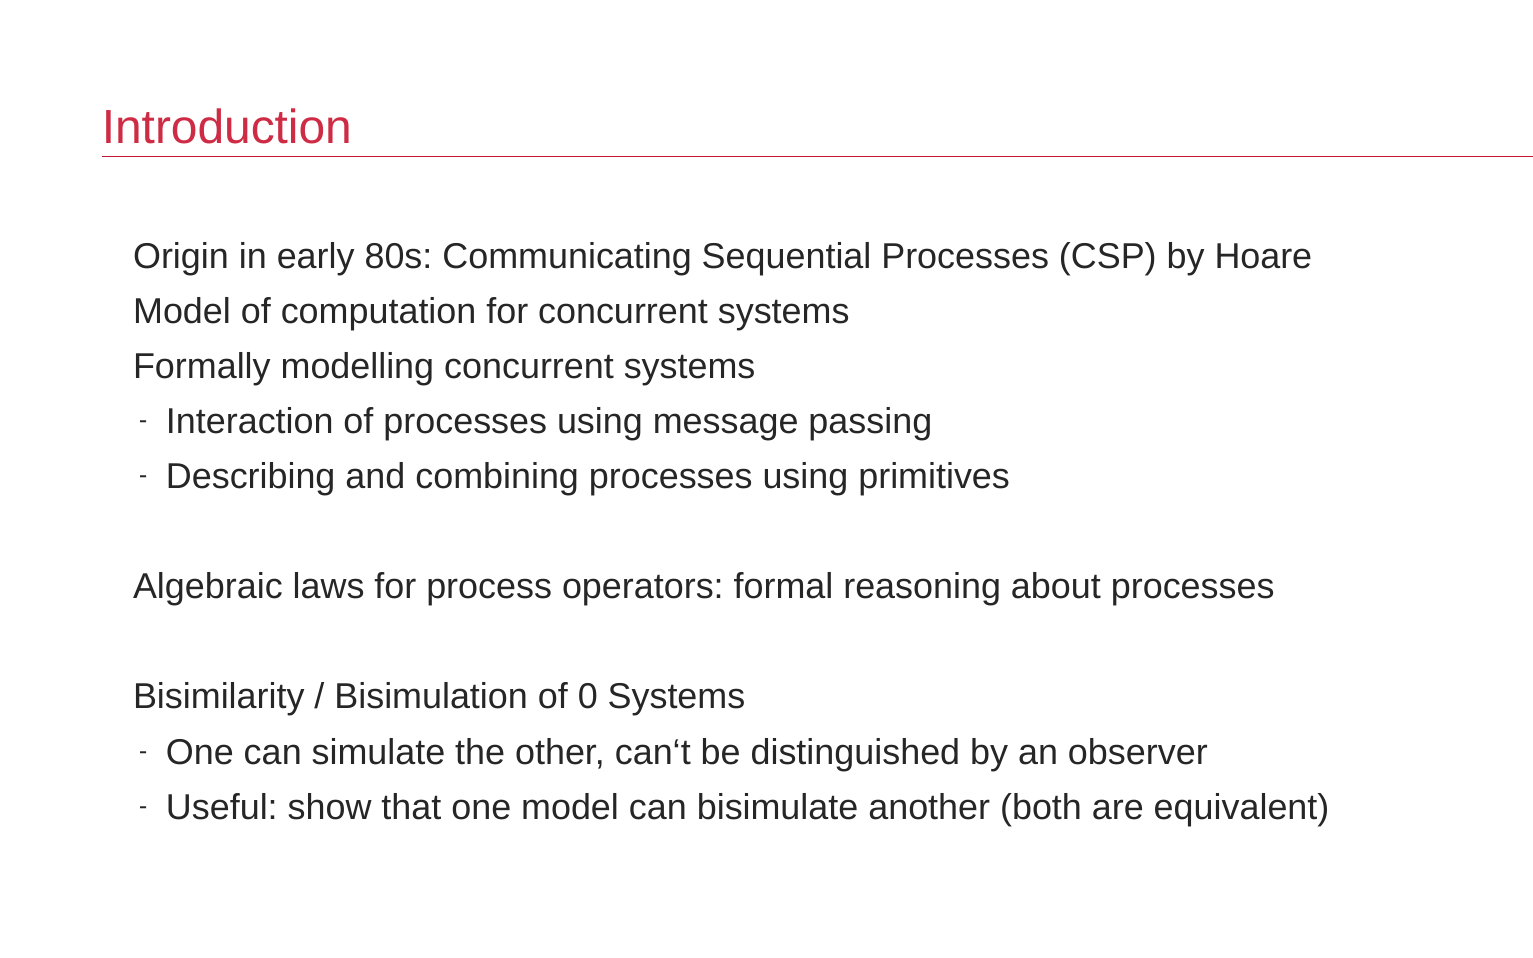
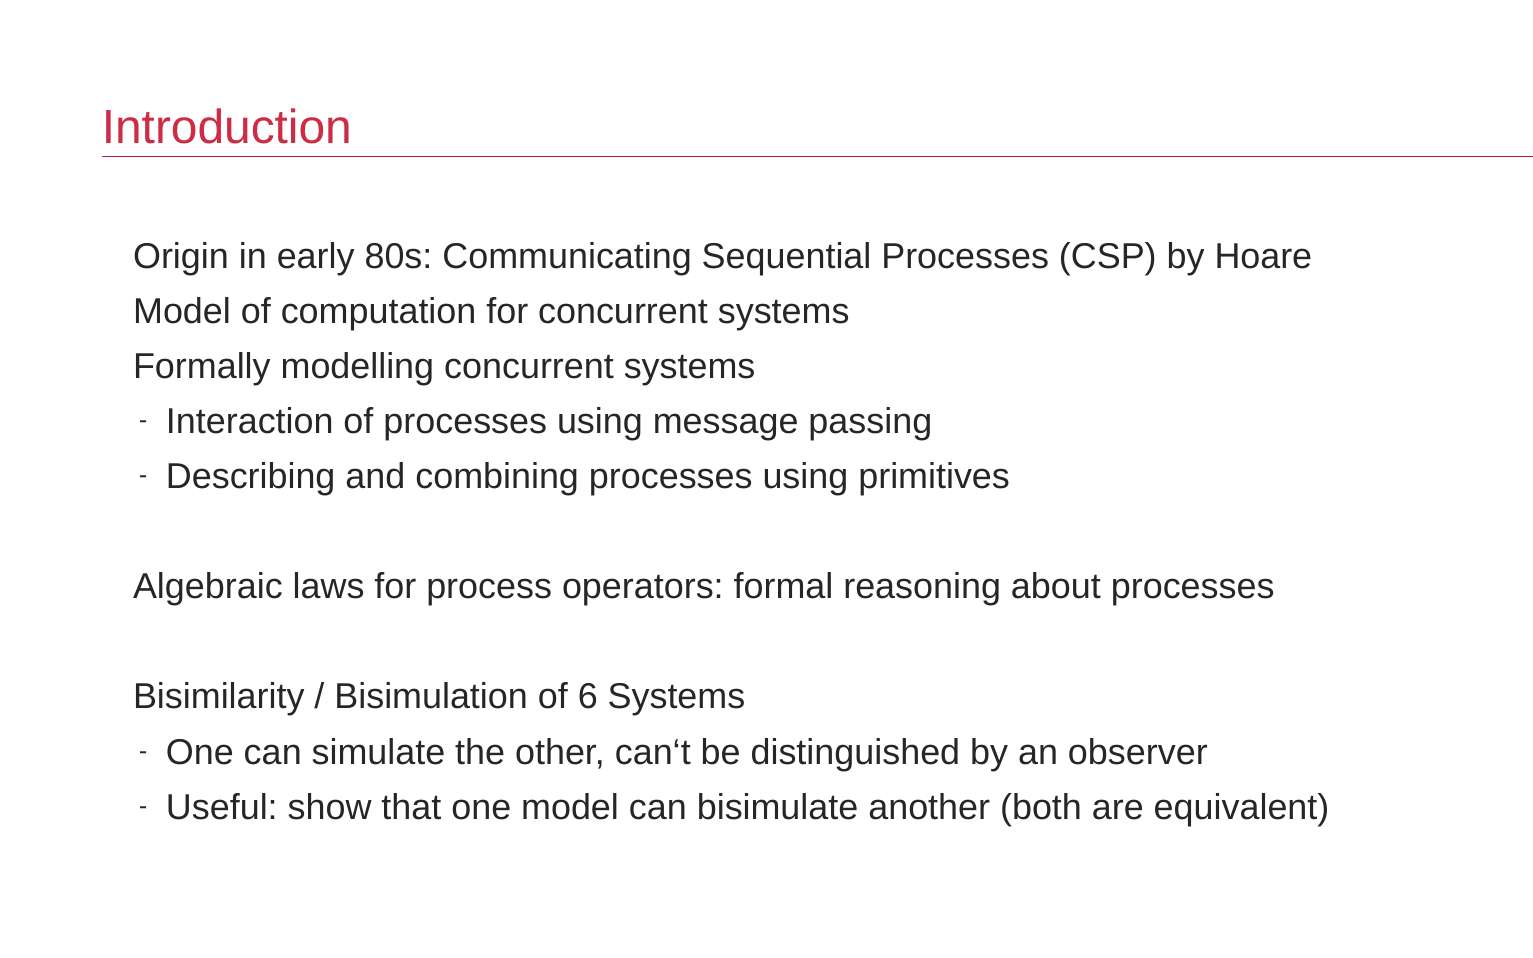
0: 0 -> 6
